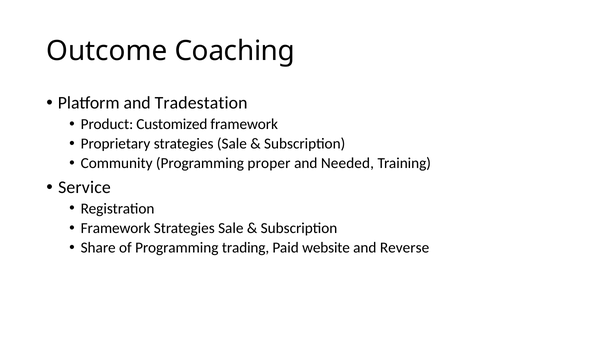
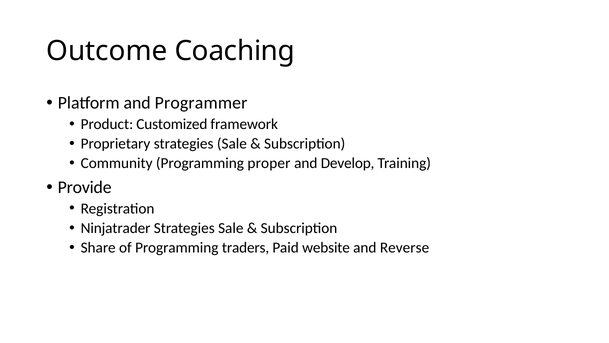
Tradestation: Tradestation -> Programmer
Needed: Needed -> Develop
Service: Service -> Provide
Framework at (116, 228): Framework -> Ninjatrader
trading: trading -> traders
